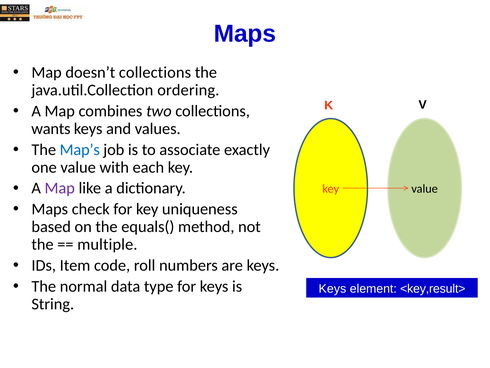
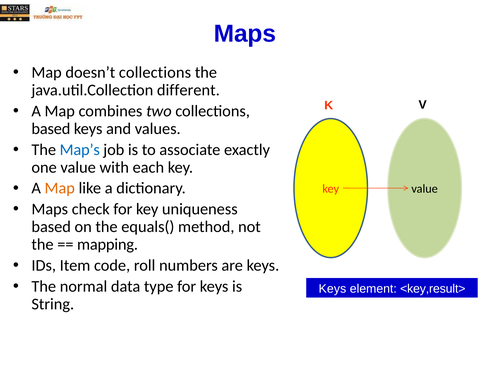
ordering: ordering -> different
wants at (51, 129): wants -> based
Map at (60, 188) colour: purple -> orange
multiple: multiple -> mapping
